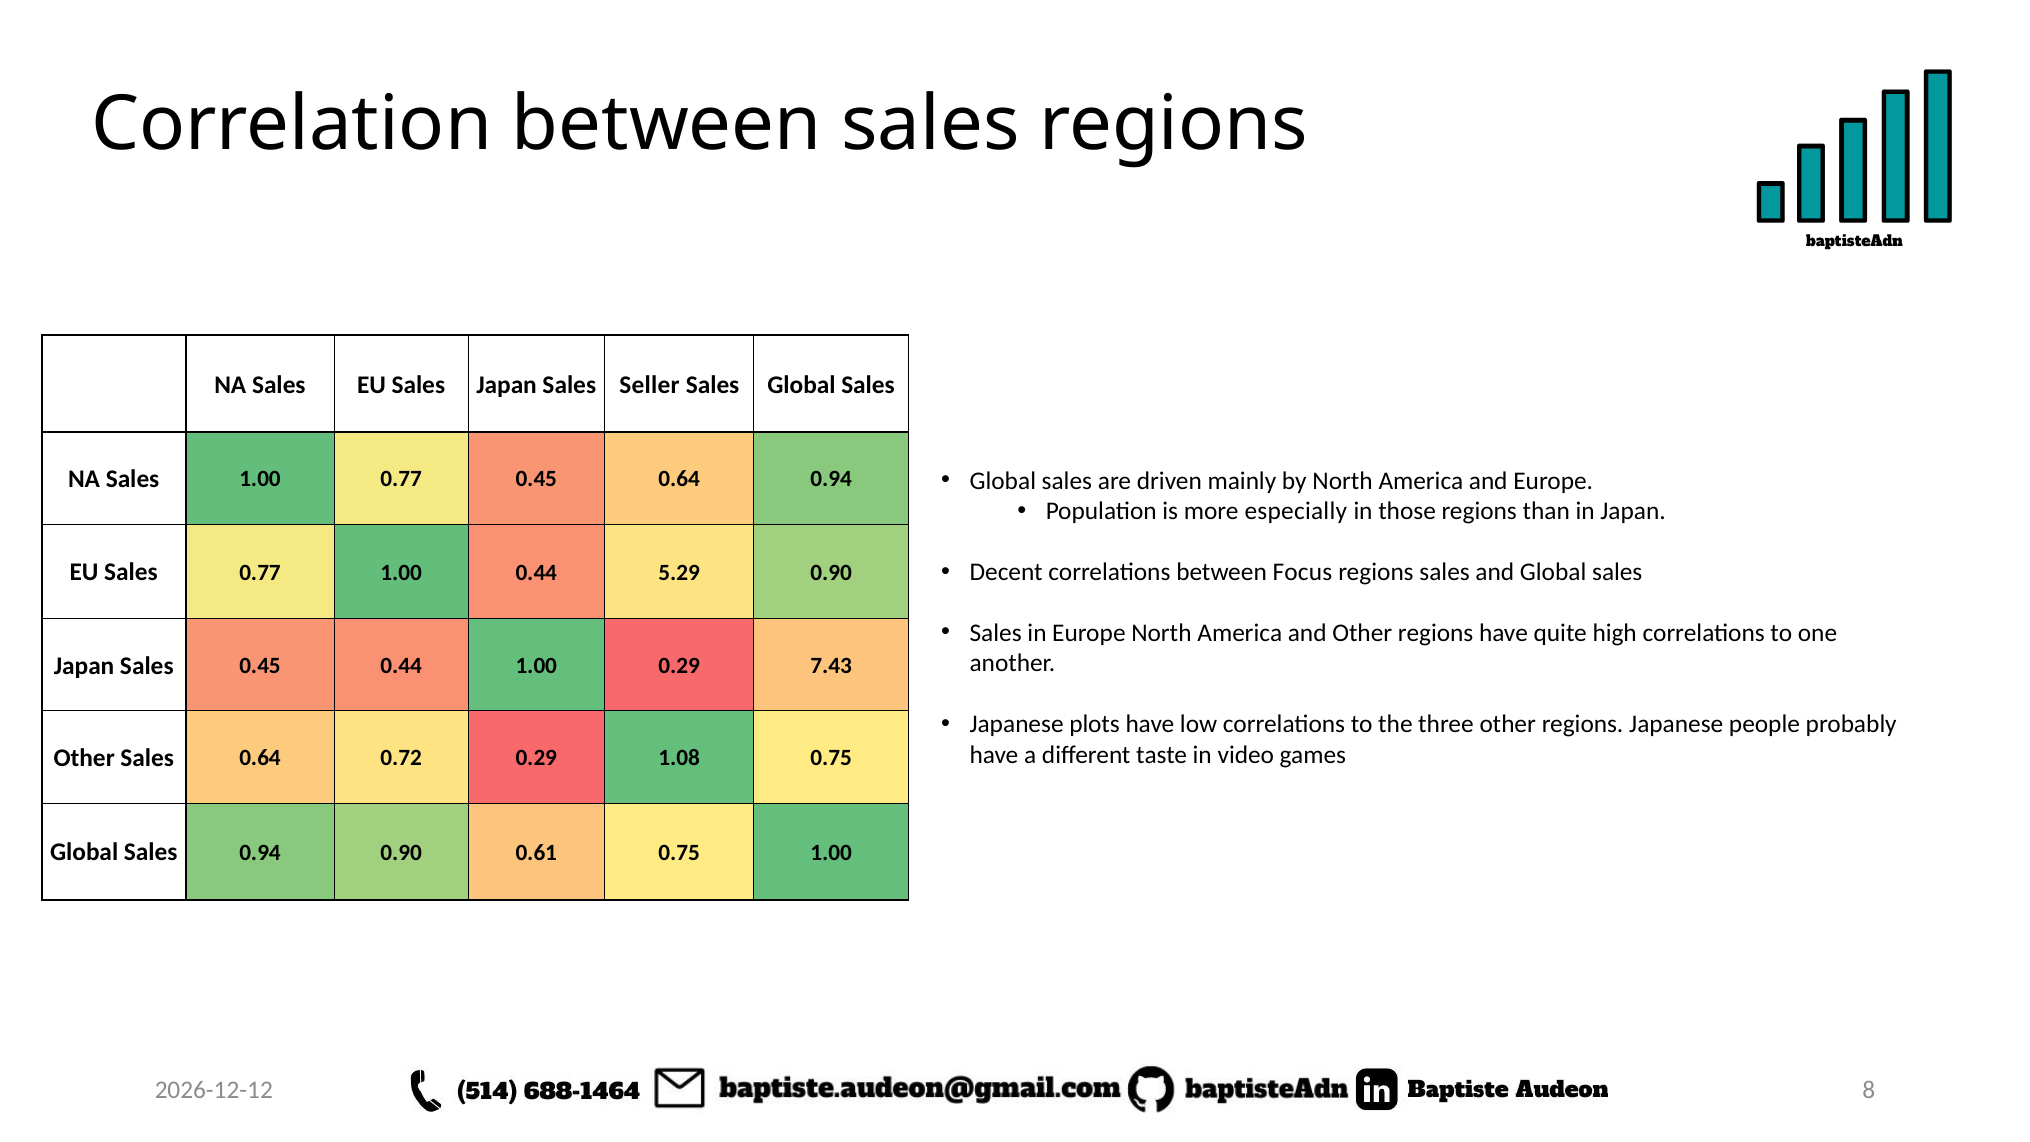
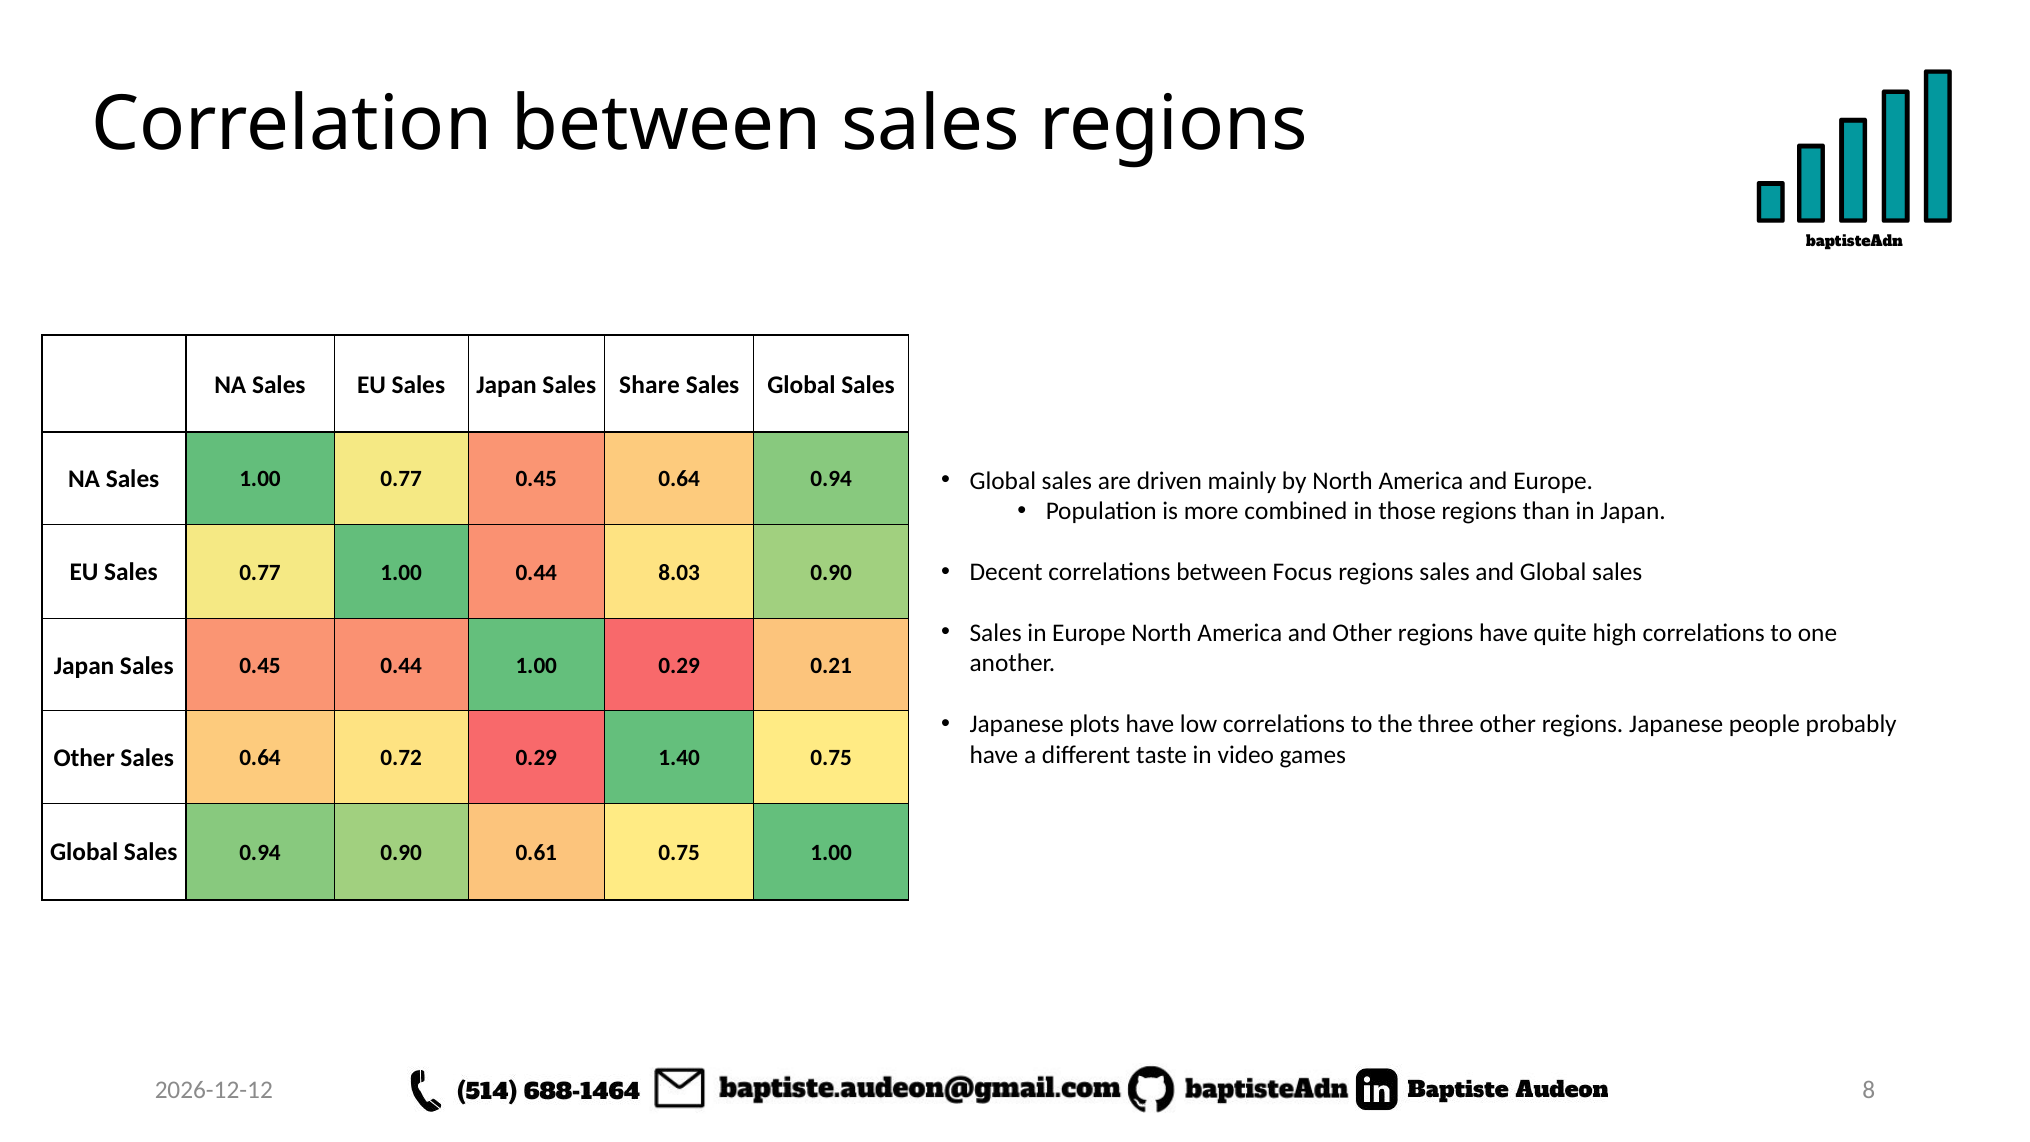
Seller: Seller -> Share
especially: especially -> combined
5.29: 5.29 -> 8.03
7.43: 7.43 -> 0.21
1.08: 1.08 -> 1.40
